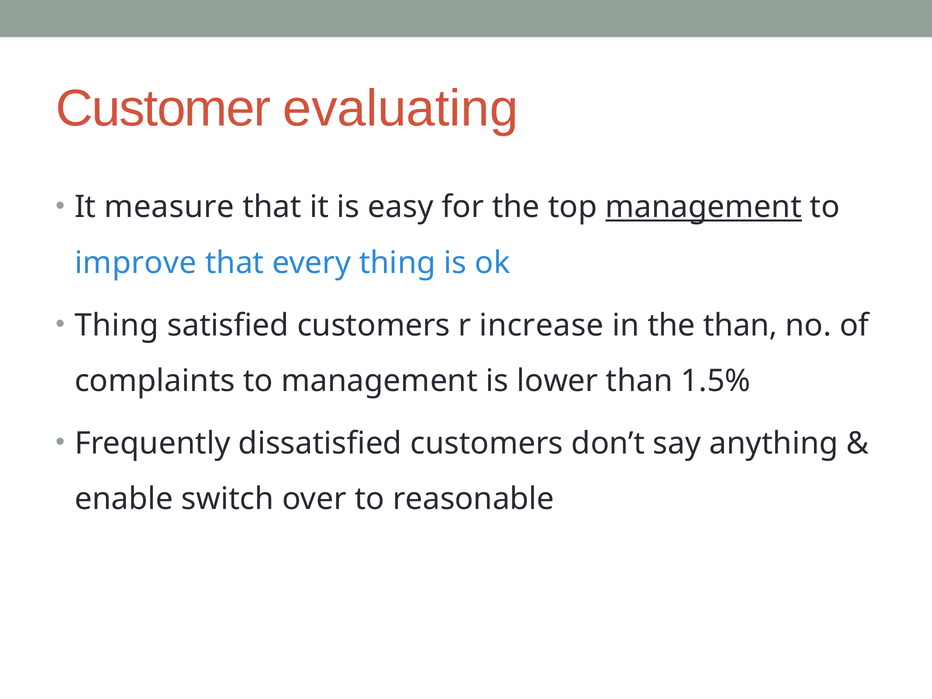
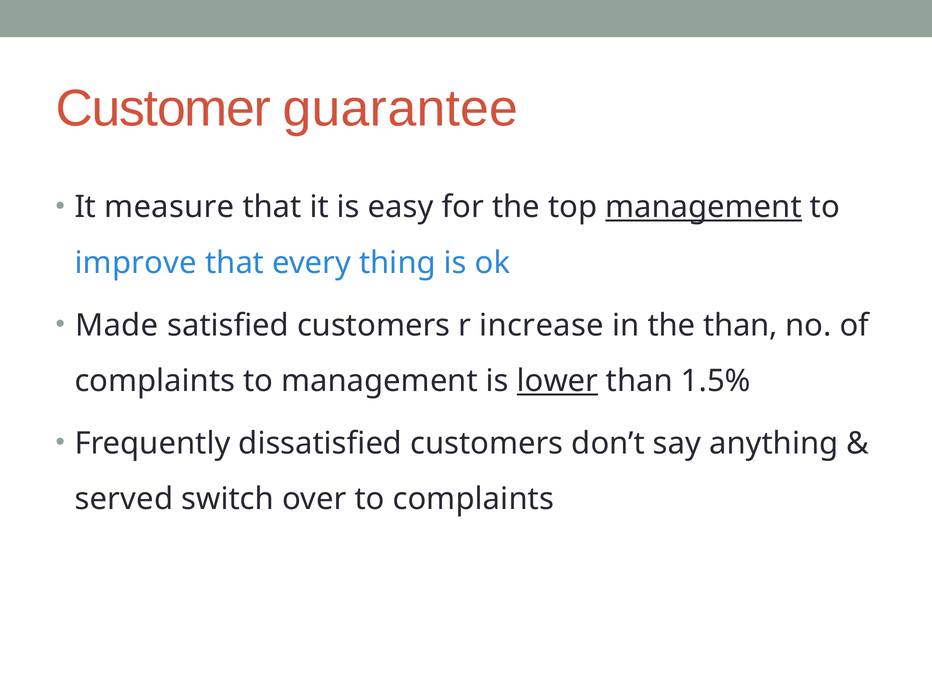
evaluating: evaluating -> guarantee
Thing at (117, 325): Thing -> Made
lower underline: none -> present
enable: enable -> served
to reasonable: reasonable -> complaints
